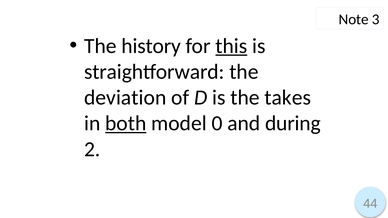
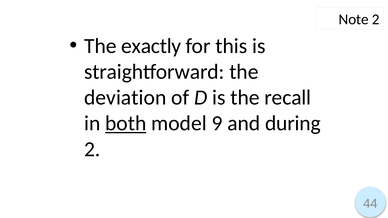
Note 3: 3 -> 2
history: history -> exactly
this underline: present -> none
takes: takes -> recall
0: 0 -> 9
